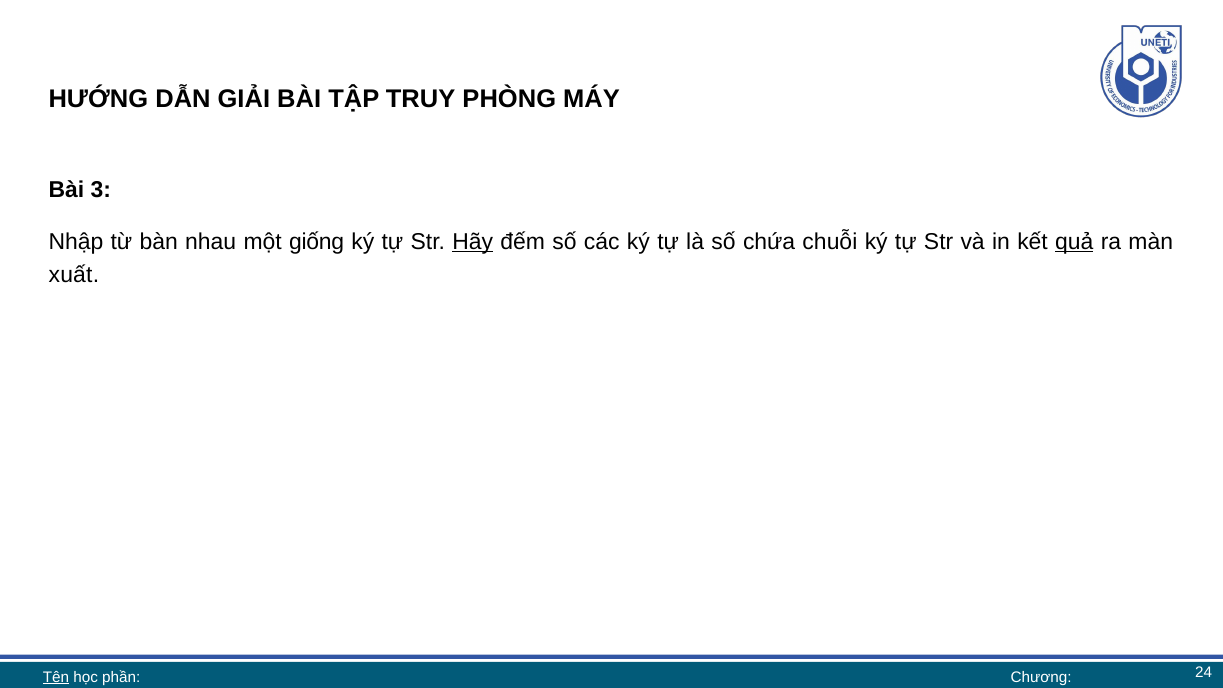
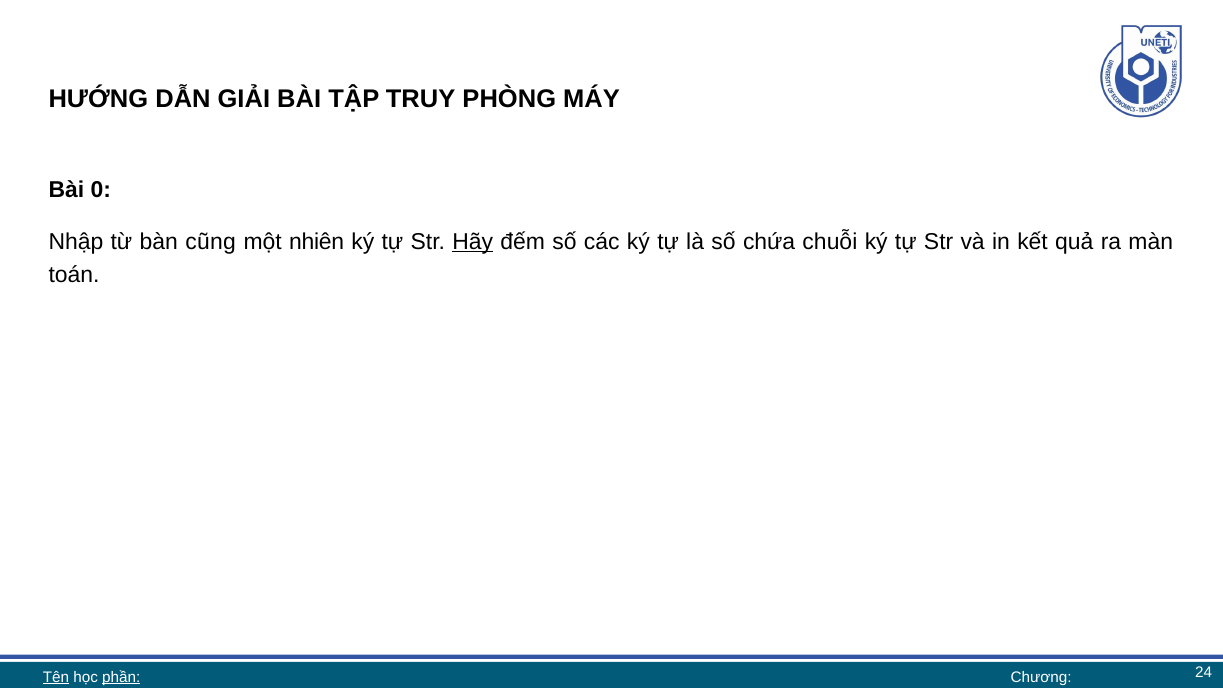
3: 3 -> 0
nhau: nhau -> cũng
giống: giống -> nhiên
quả underline: present -> none
xuất: xuất -> toán
phần underline: none -> present
